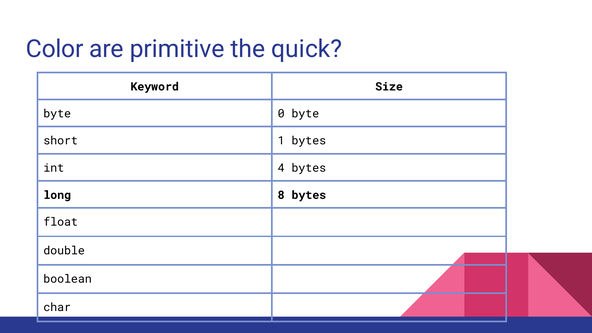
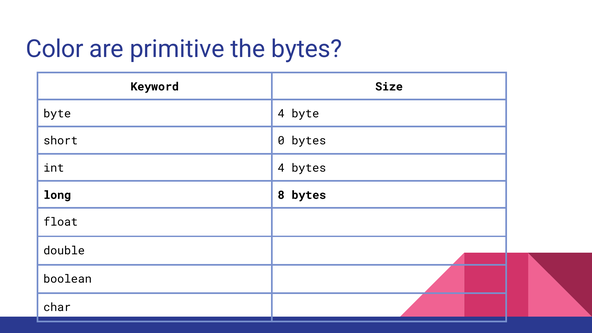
the quick: quick -> bytes
byte 0: 0 -> 4
1: 1 -> 0
